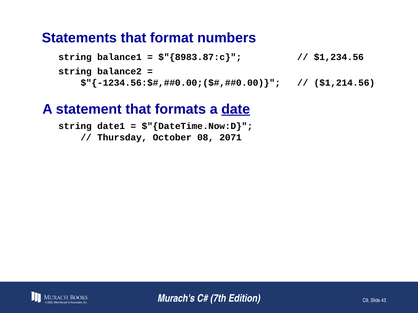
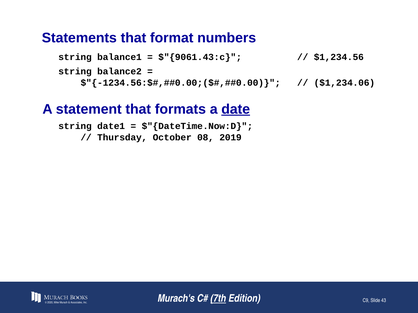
$"{8983.87:c: $"{8983.87:c -> $"{9061.43:c
$1,214.56: $1,214.56 -> $1,234.06
2071: 2071 -> 2019
7th underline: none -> present
